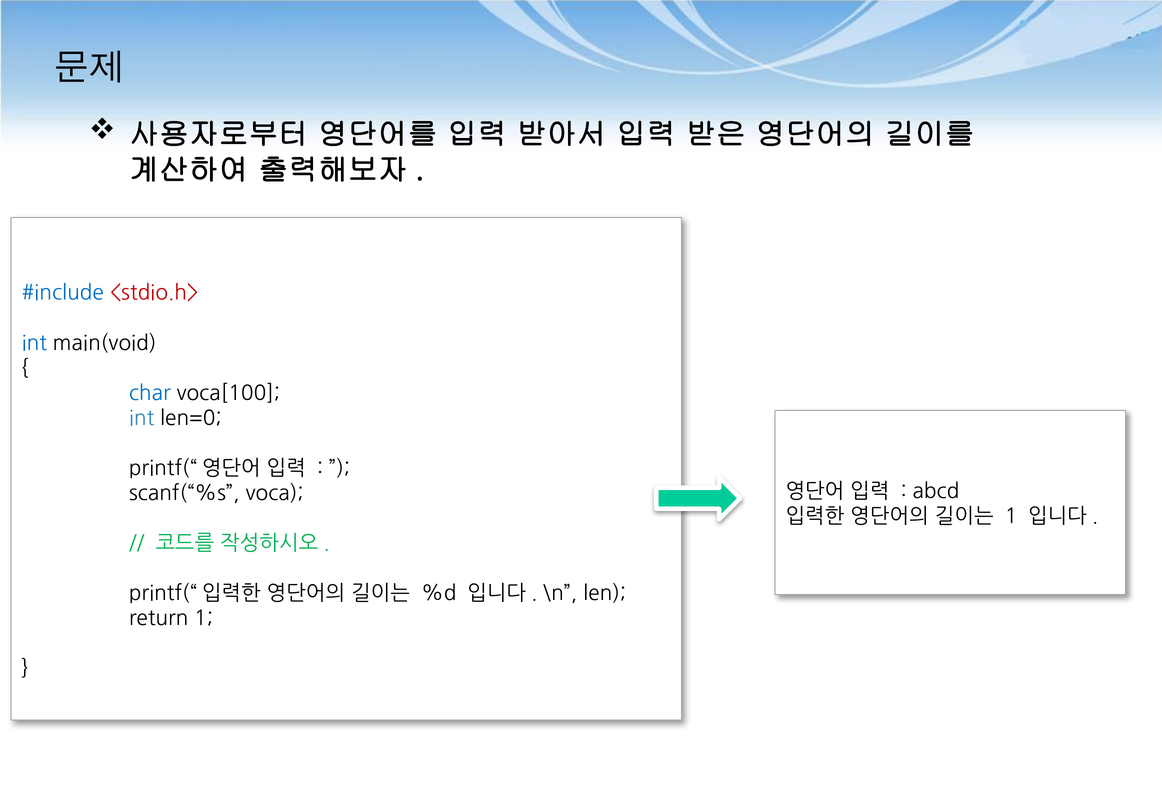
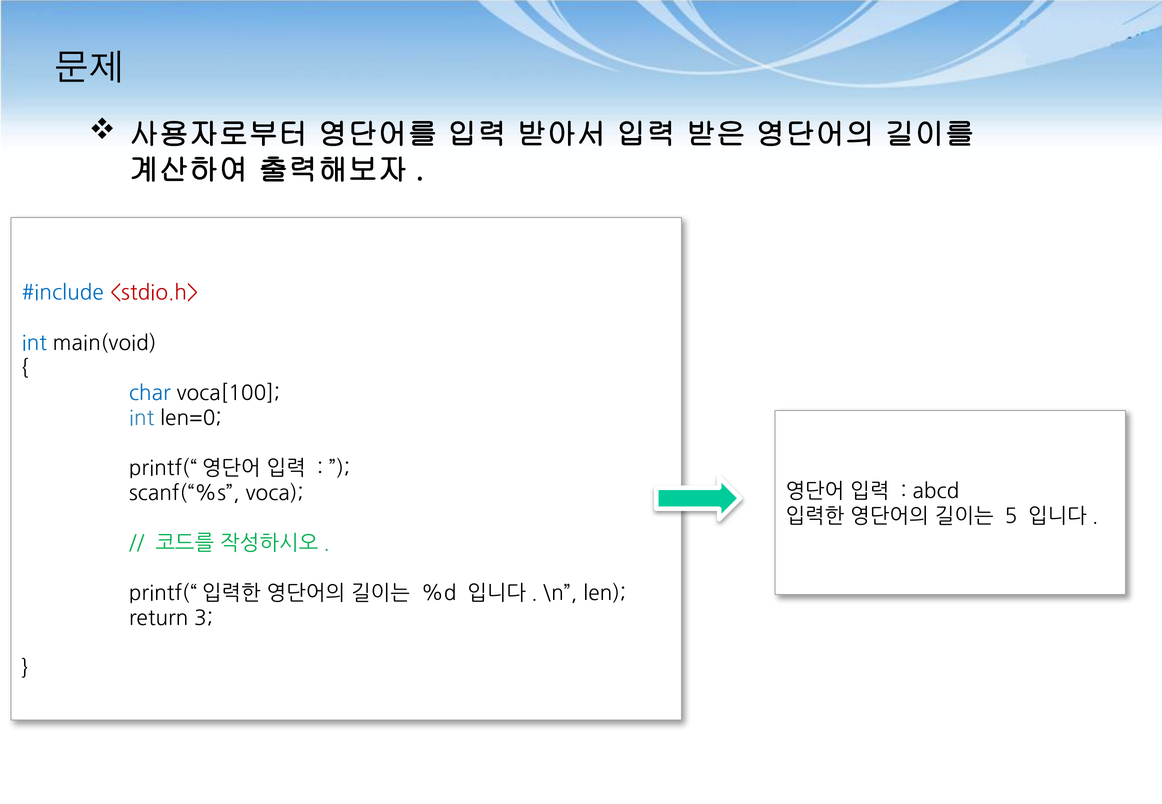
1 at (1011, 517): 1 -> 5
return 1: 1 -> 3
